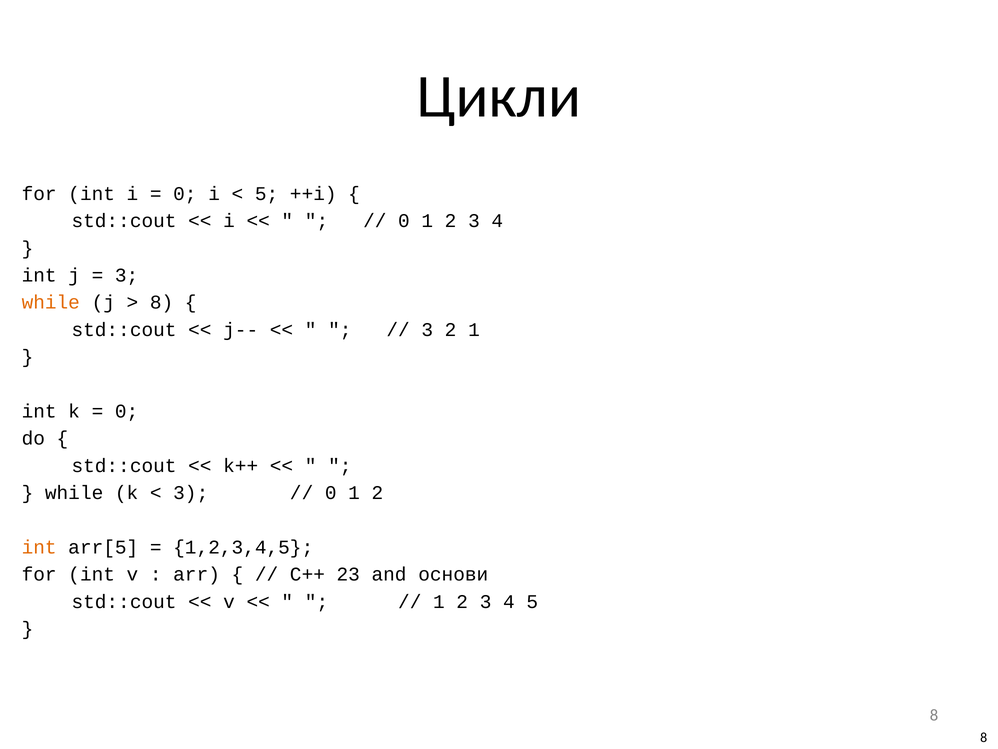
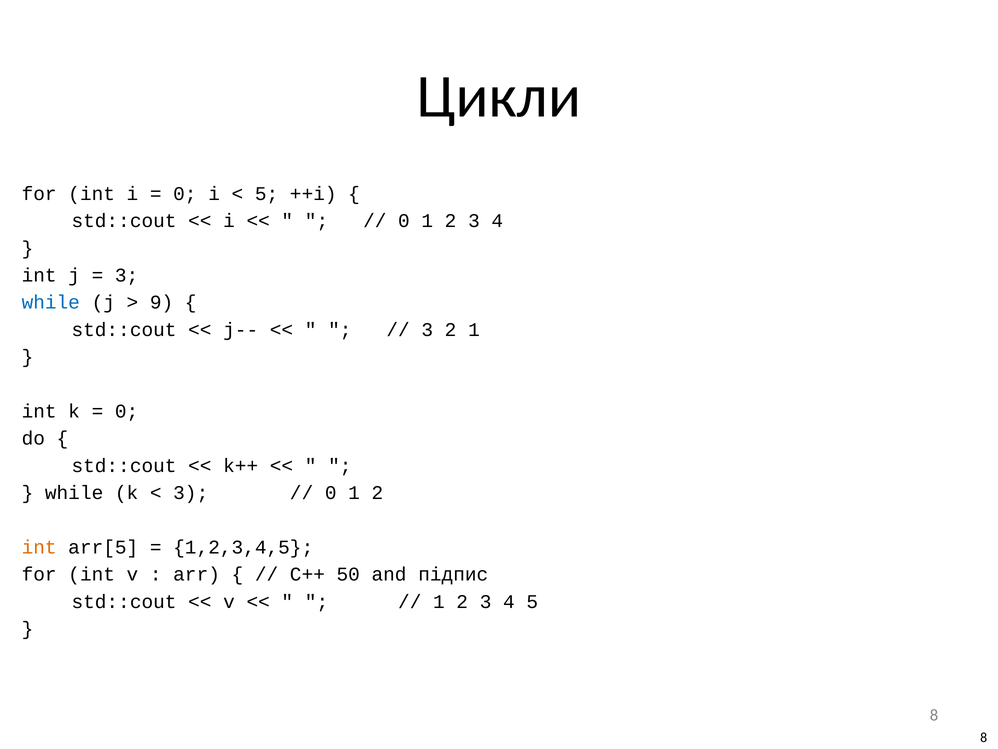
while at (51, 302) colour: orange -> blue
8 at (162, 302): 8 -> 9
23: 23 -> 50
основи: основи -> підпис
